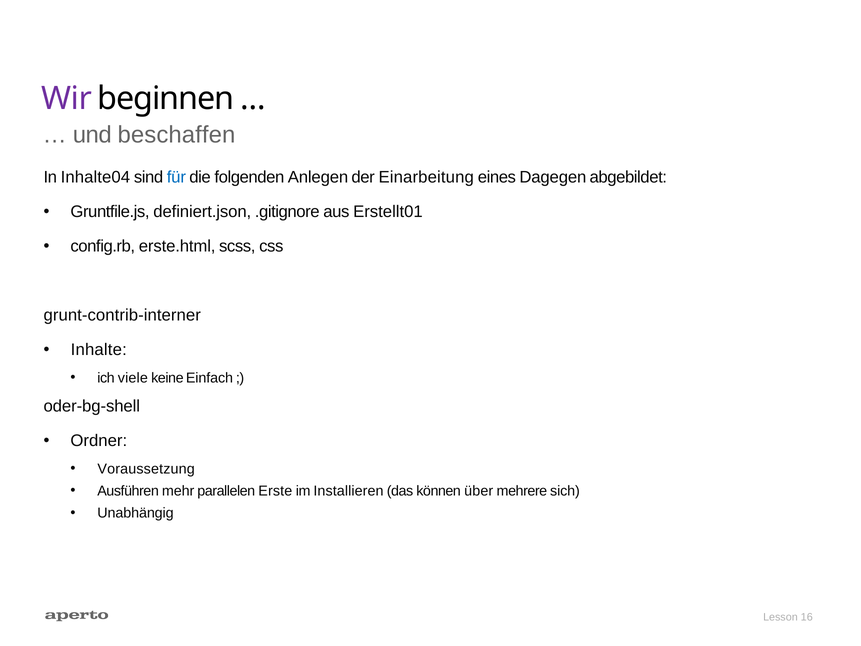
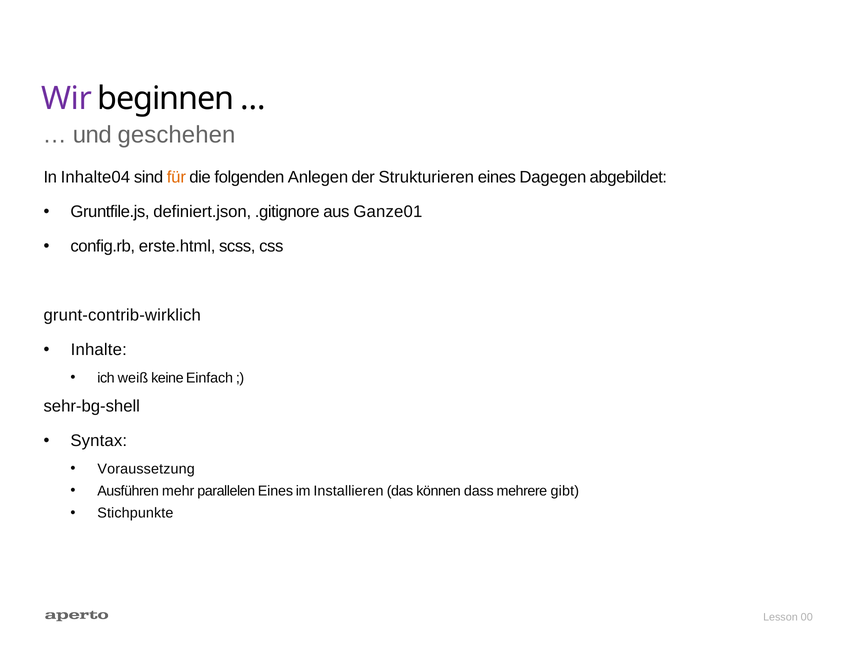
beschaffen: beschaffen -> geschehen
für colour: blue -> orange
Einarbeitung: Einarbeitung -> Strukturieren
Erstellt01: Erstellt01 -> Ganze01
grunt-contrib-interner: grunt-contrib-interner -> grunt-contrib-wirklich
viele: viele -> weiß
oder-bg-shell: oder-bg-shell -> sehr-bg-shell
Ordner: Ordner -> Syntax
parallelen Erste: Erste -> Eines
über: über -> dass
sich: sich -> gibt
Unabhängig: Unabhängig -> Stichpunkte
16: 16 -> 00
